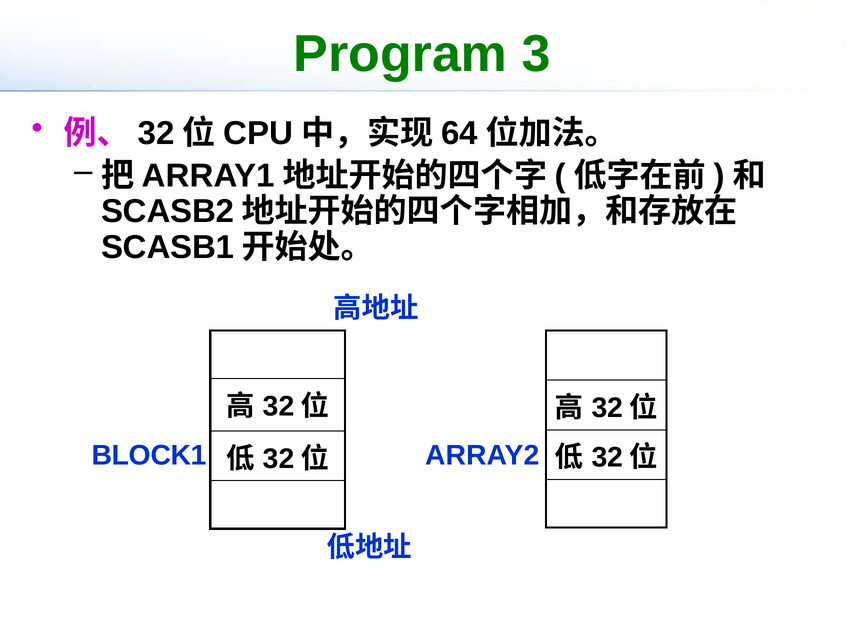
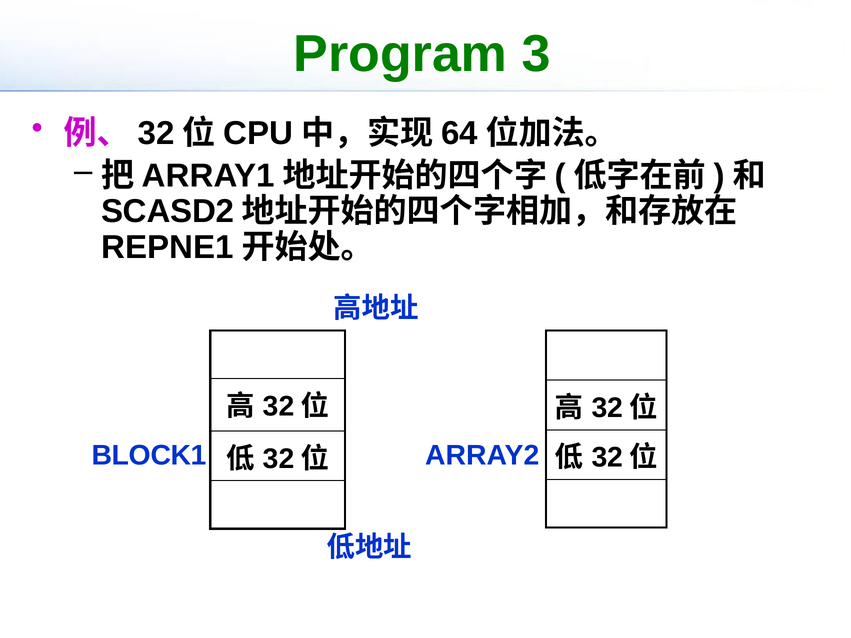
SCASB2: SCASB2 -> SCASD2
SCASB1: SCASB1 -> REPNE1
